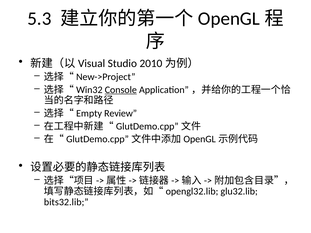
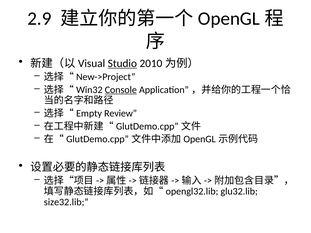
5.3: 5.3 -> 2.9
Studio underline: none -> present
bits32.lib: bits32.lib -> size32.lib
